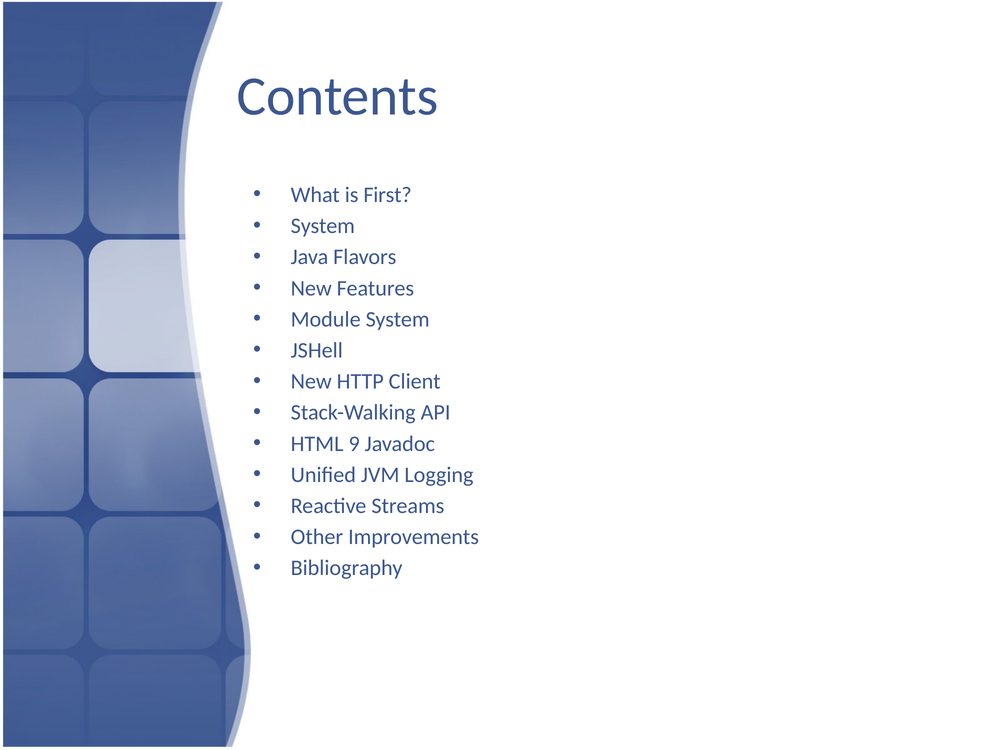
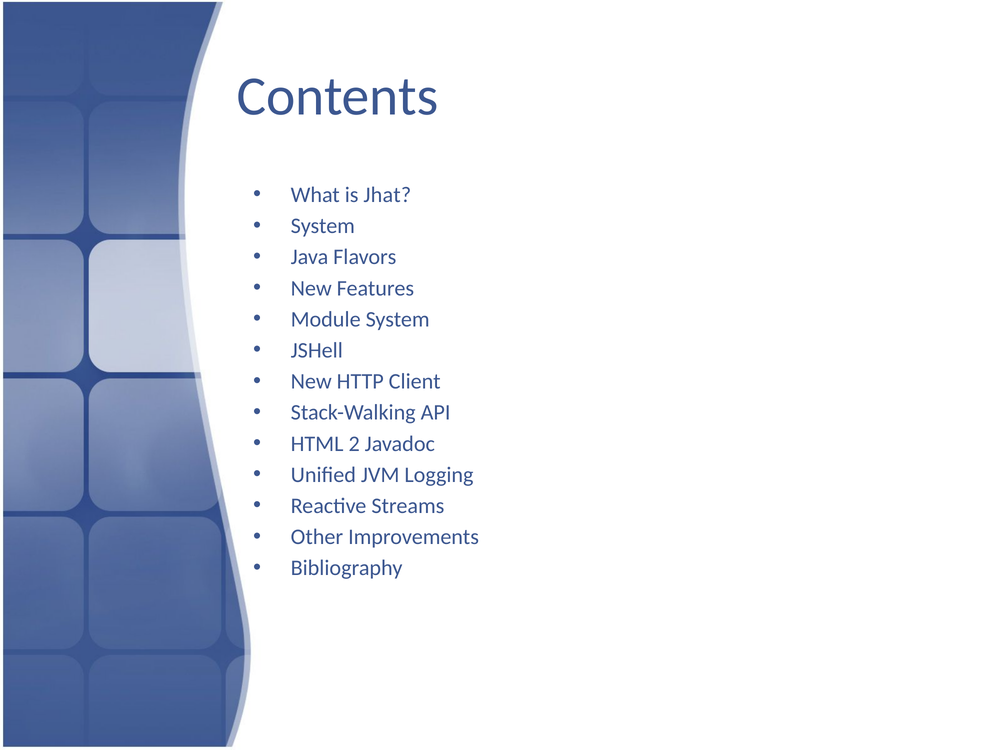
First: First -> Jhat
9: 9 -> 2
